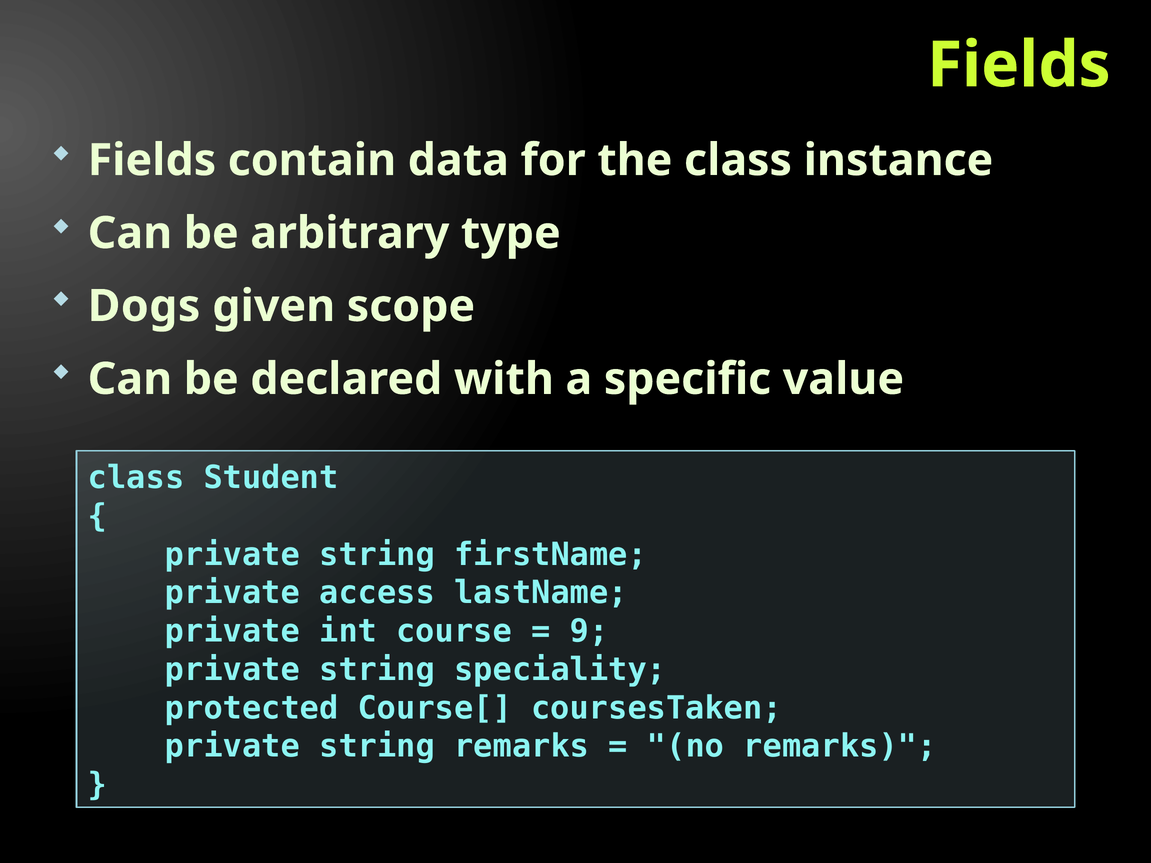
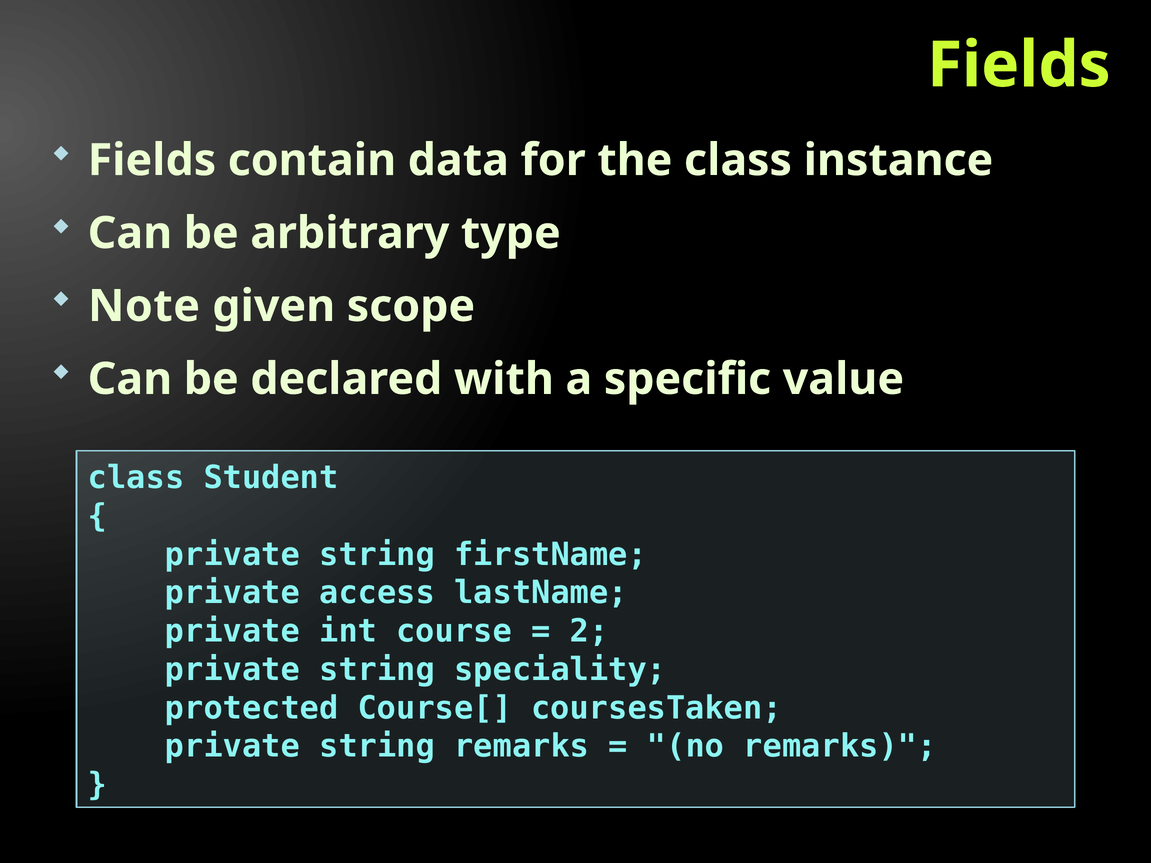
Dogs: Dogs -> Note
9: 9 -> 2
